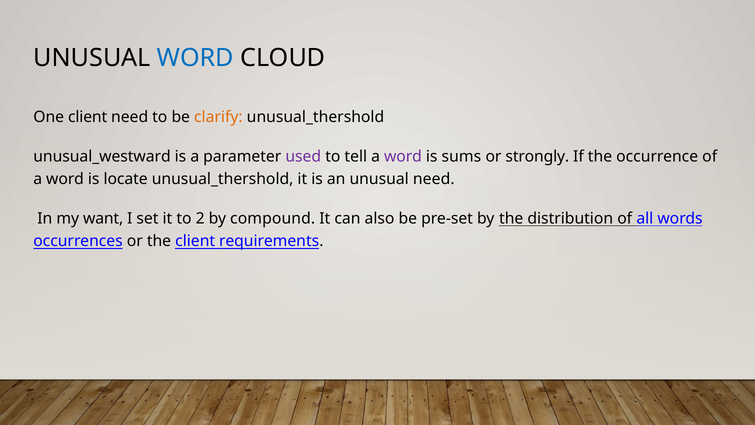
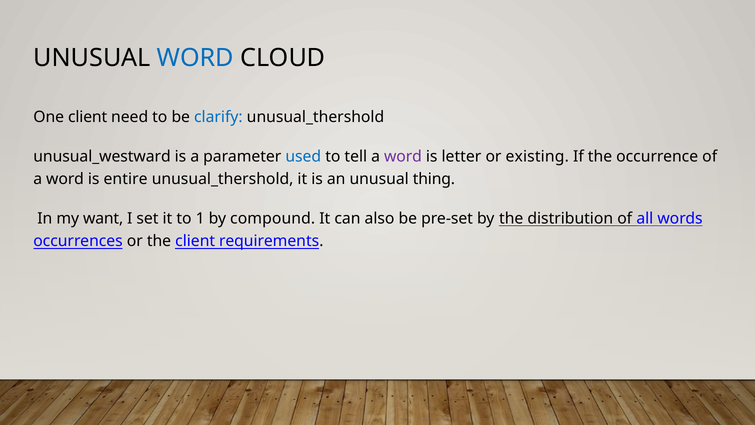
clarify colour: orange -> blue
used colour: purple -> blue
sums: sums -> letter
strongly: strongly -> existing
locate: locate -> entire
unusual need: need -> thing
2: 2 -> 1
